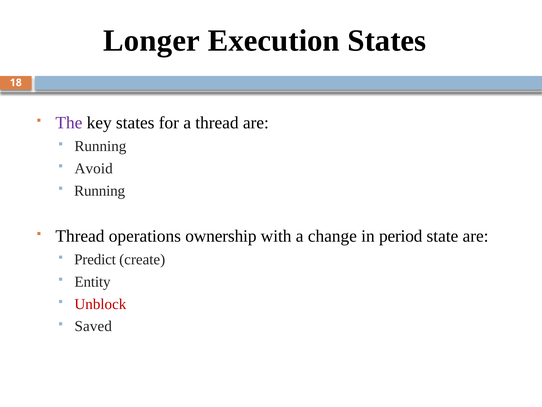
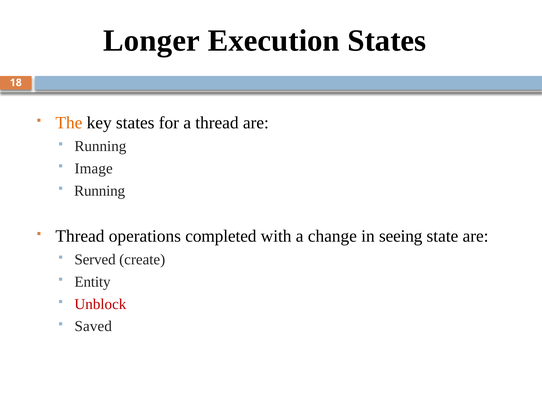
The colour: purple -> orange
Avoid: Avoid -> Image
ownership: ownership -> completed
period: period -> seeing
Predict: Predict -> Served
